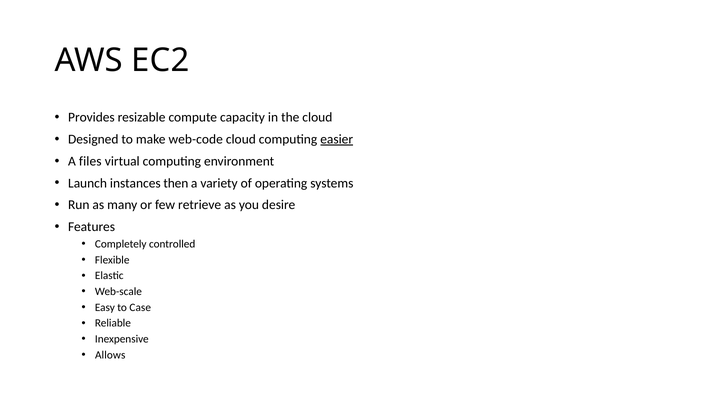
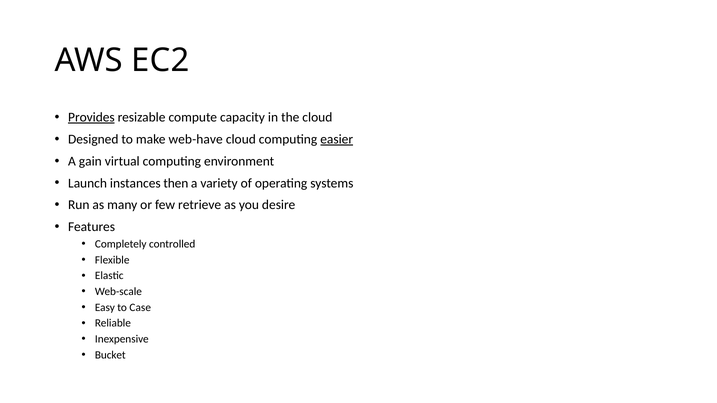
Provides underline: none -> present
web-code: web-code -> web-have
files: files -> gain
Allows: Allows -> Bucket
